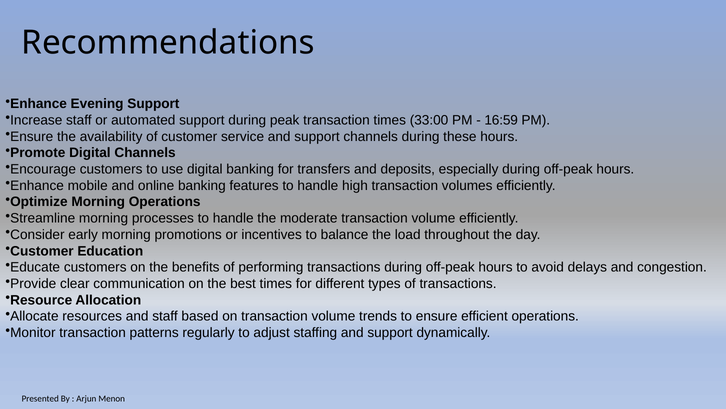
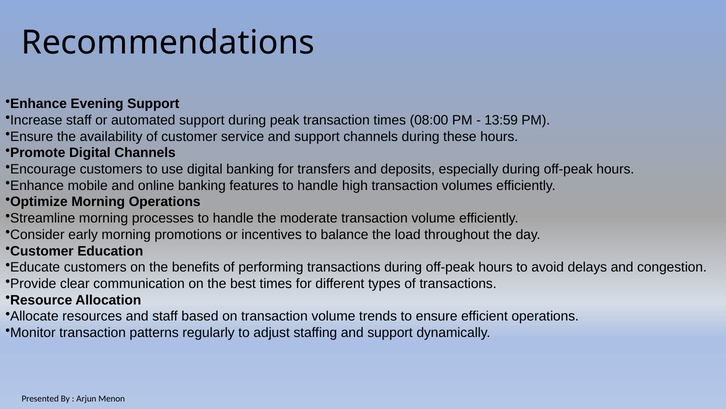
33:00: 33:00 -> 08:00
16:59: 16:59 -> 13:59
